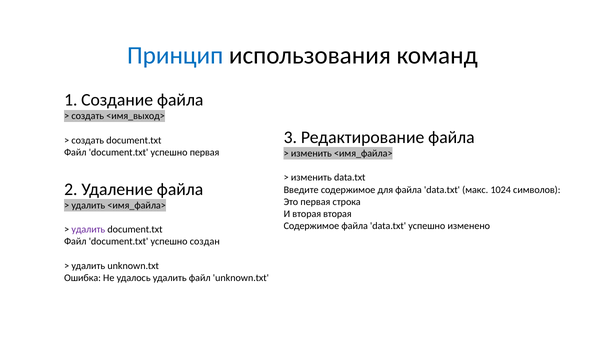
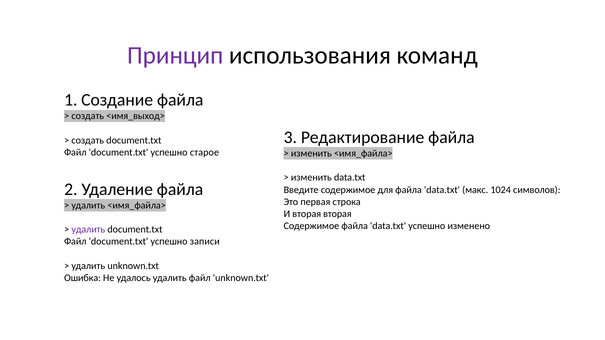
Принцип colour: blue -> purple
успешно первая: первая -> старое
создан: создан -> записи
